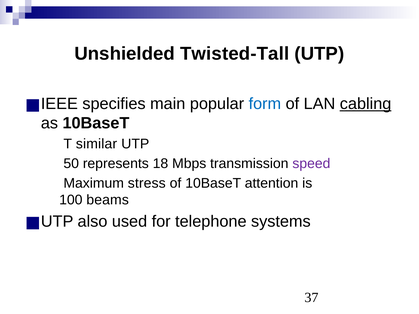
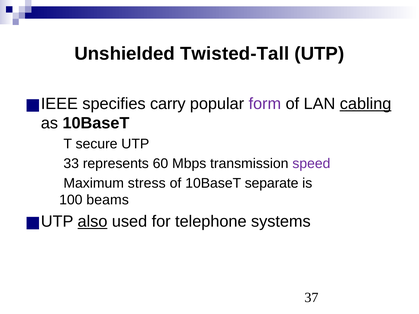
main: main -> carry
form colour: blue -> purple
similar: similar -> secure
50: 50 -> 33
18: 18 -> 60
attention: attention -> separate
also underline: none -> present
